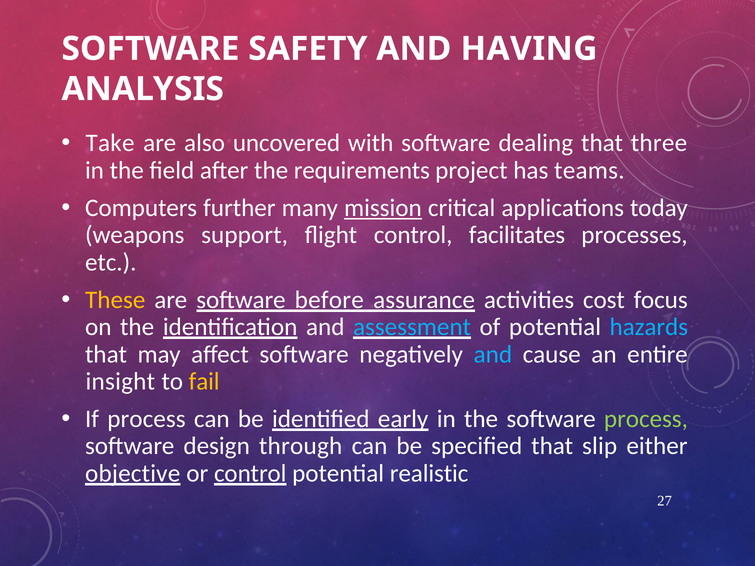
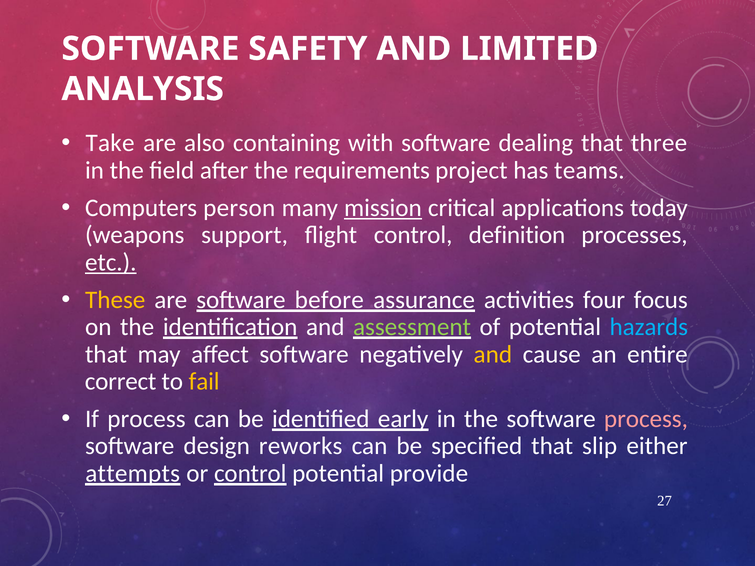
HAVING: HAVING -> LIMITED
uncovered: uncovered -> containing
further: further -> person
facilitates: facilitates -> definition
etc underline: none -> present
cost: cost -> four
assessment colour: light blue -> light green
and at (493, 354) colour: light blue -> yellow
insight: insight -> correct
process at (646, 419) colour: light green -> pink
through: through -> reworks
objective: objective -> attempts
realistic: realistic -> provide
